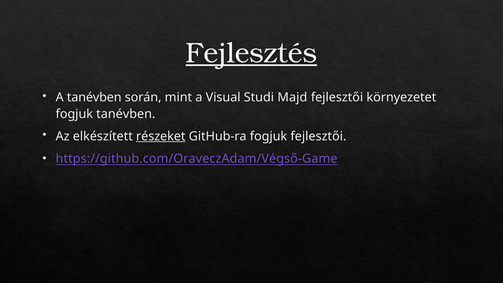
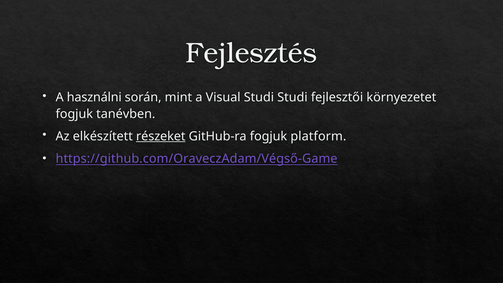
Fejlesztés underline: present -> none
A tanévben: tanévben -> használni
Studi Majd: Majd -> Studi
fogjuk fejlesztői: fejlesztői -> platform
